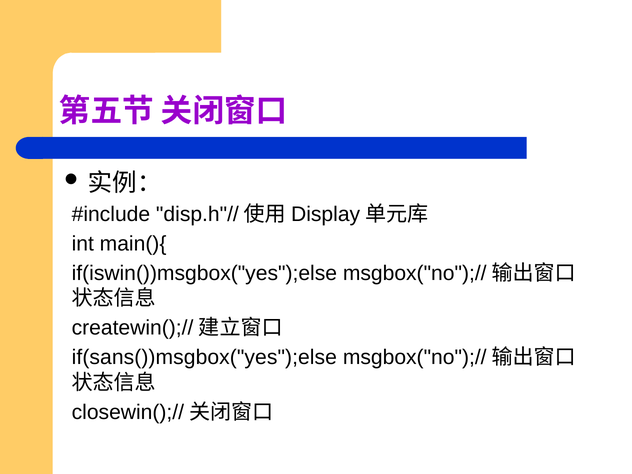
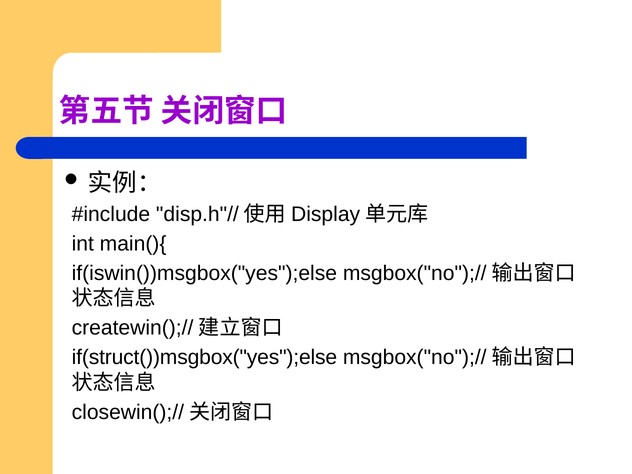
if(sans())msgbox("yes");else: if(sans())msgbox("yes");else -> if(struct())msgbox("yes");else
